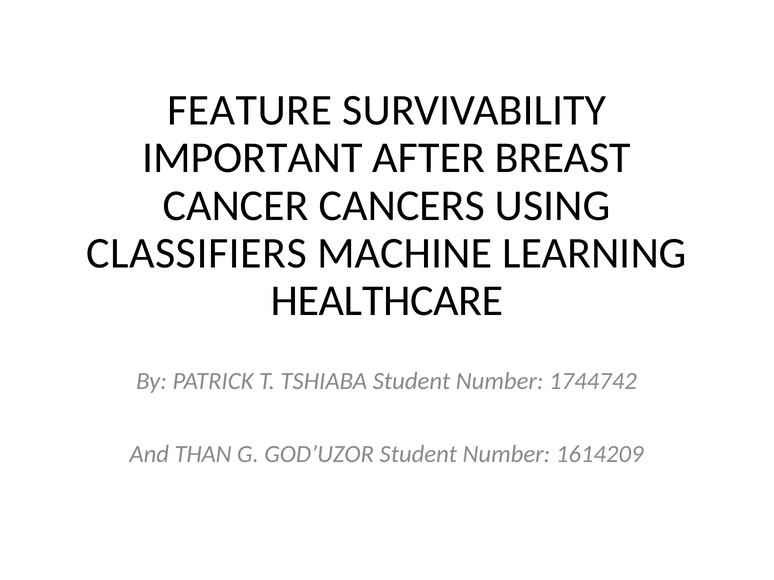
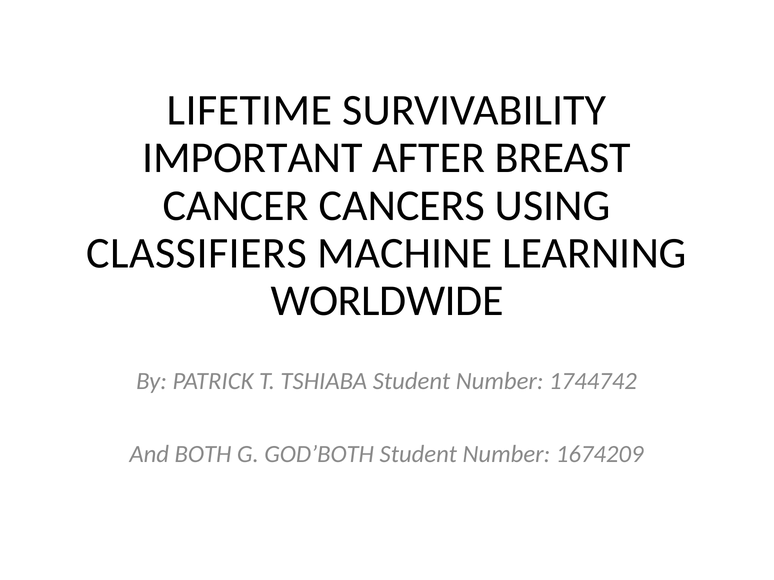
FEATURE: FEATURE -> LIFETIME
HEALTHCARE: HEALTHCARE -> WORLDWIDE
THAN: THAN -> BOTH
GOD’UZOR: GOD’UZOR -> GOD’BOTH
1614209: 1614209 -> 1674209
